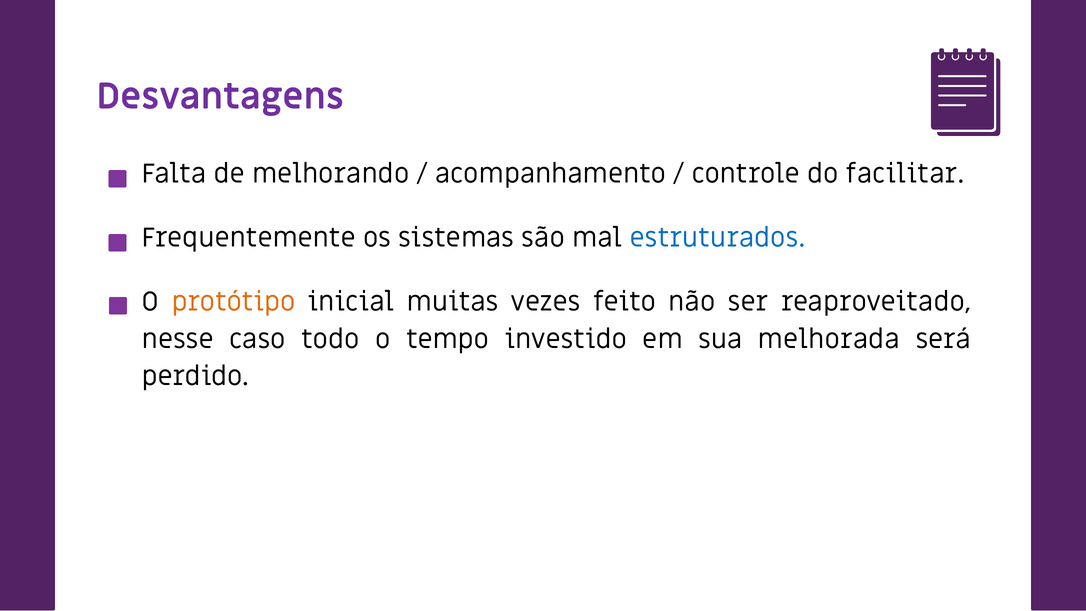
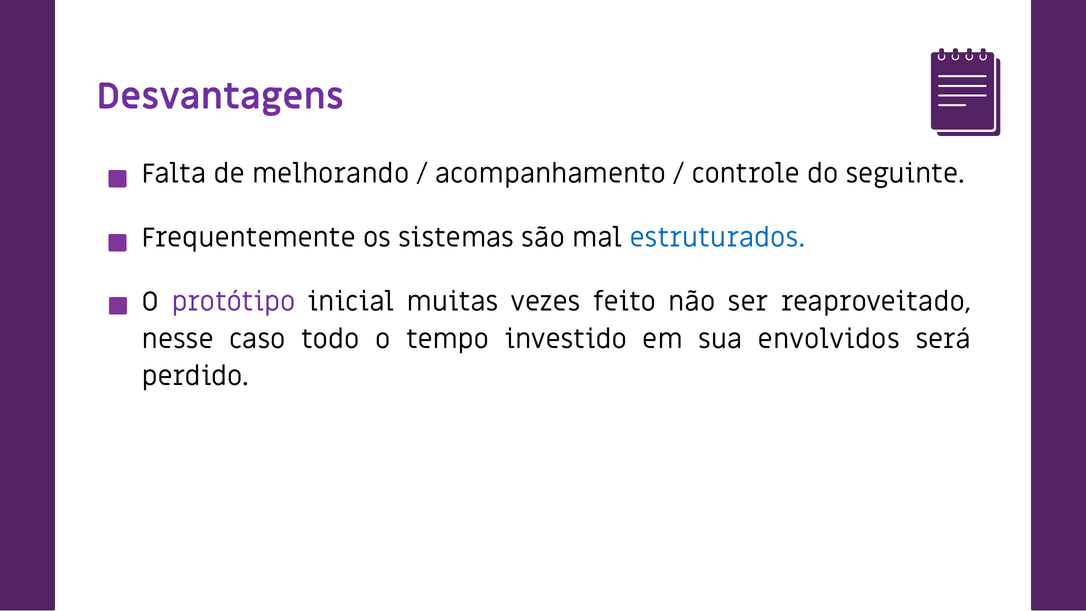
facilitar: facilitar -> seguinte
protótipo colour: orange -> purple
melhorada: melhorada -> envolvidos
